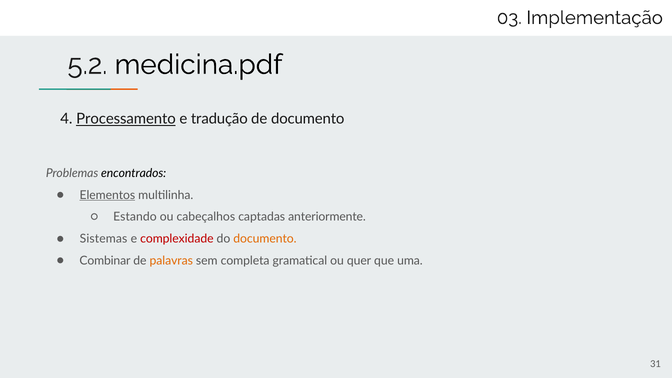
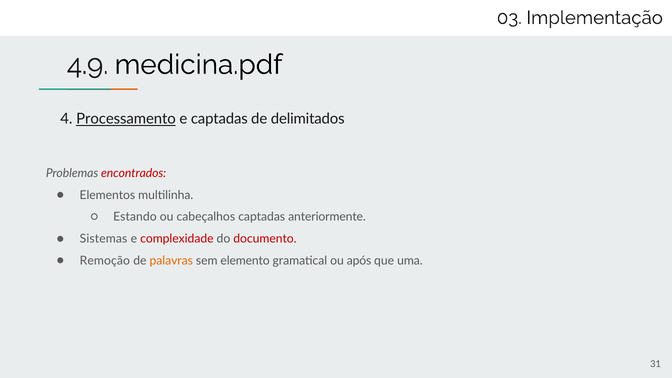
5.2: 5.2 -> 4.9
e tradução: tradução -> captadas
de documento: documento -> delimitados
encontrados colour: black -> red
Elementos underline: present -> none
documento at (265, 239) colour: orange -> red
Combinar: Combinar -> Remoção
completa: completa -> elemento
quer: quer -> após
